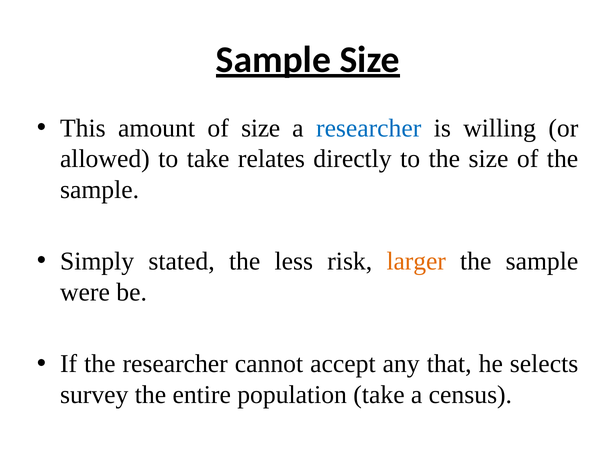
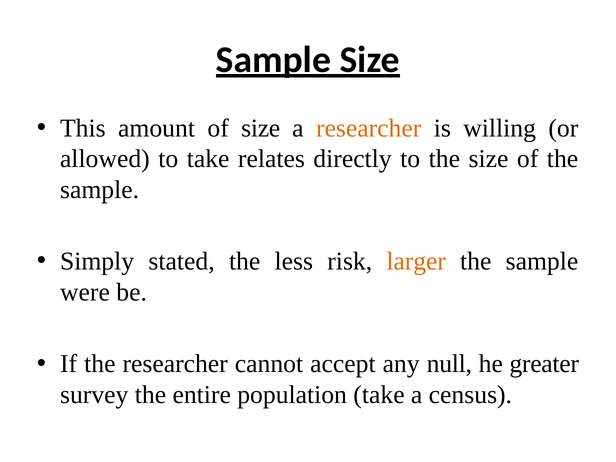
researcher at (369, 128) colour: blue -> orange
that: that -> null
selects: selects -> greater
